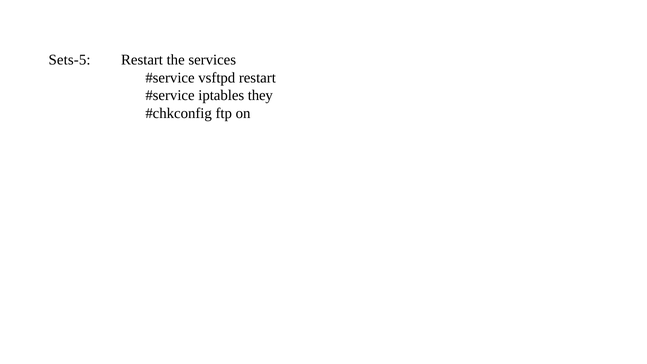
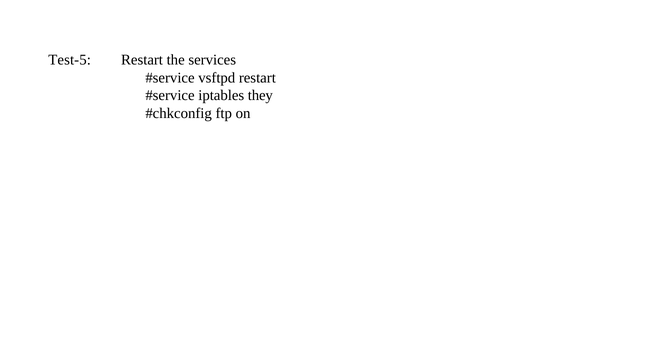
Sets-5: Sets-5 -> Test-5
